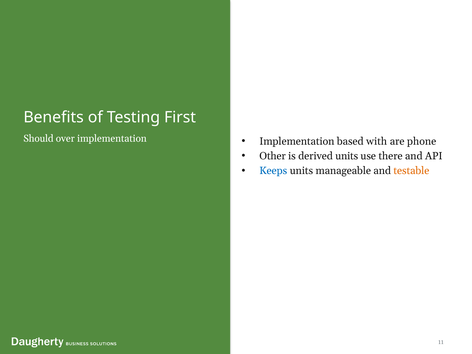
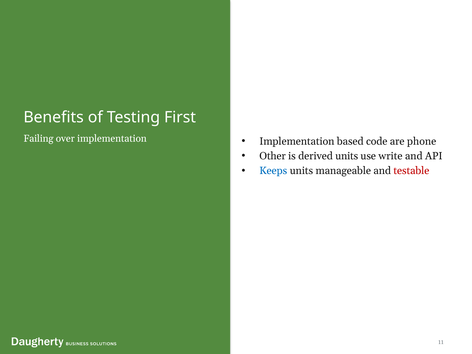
Should: Should -> Failing
with: with -> code
there: there -> write
testable colour: orange -> red
